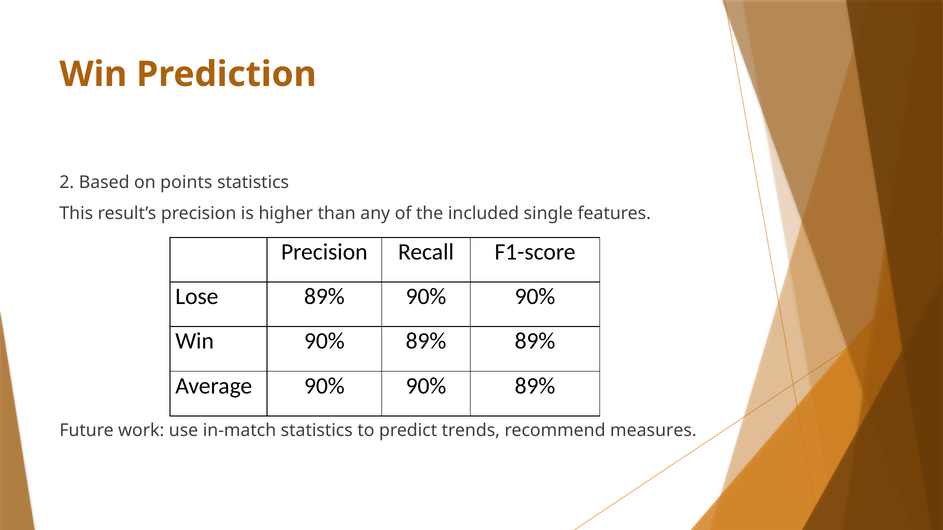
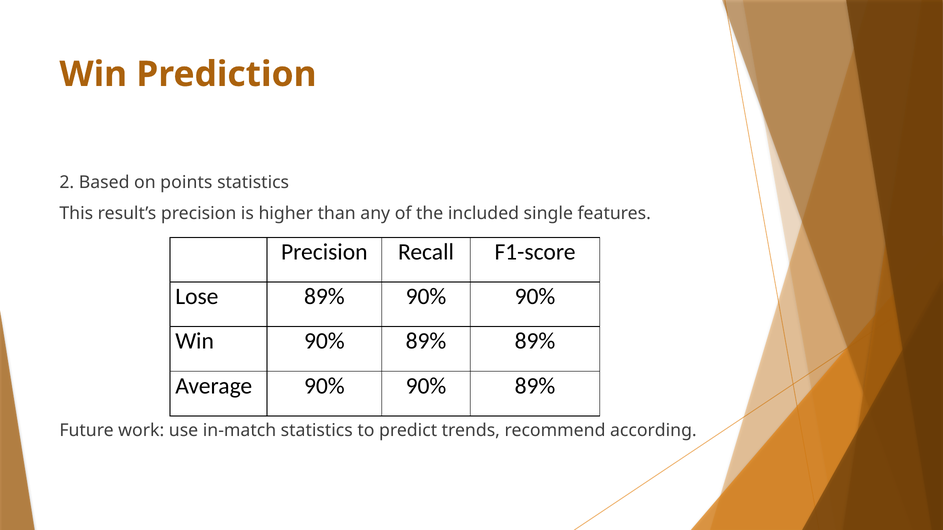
measures: measures -> according
